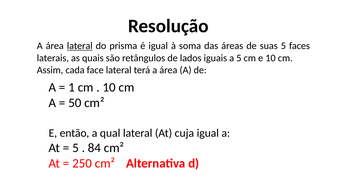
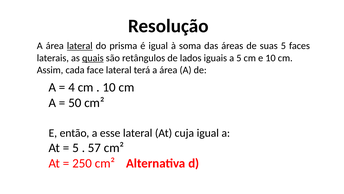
quais underline: none -> present
1: 1 -> 4
qual: qual -> esse
84: 84 -> 57
